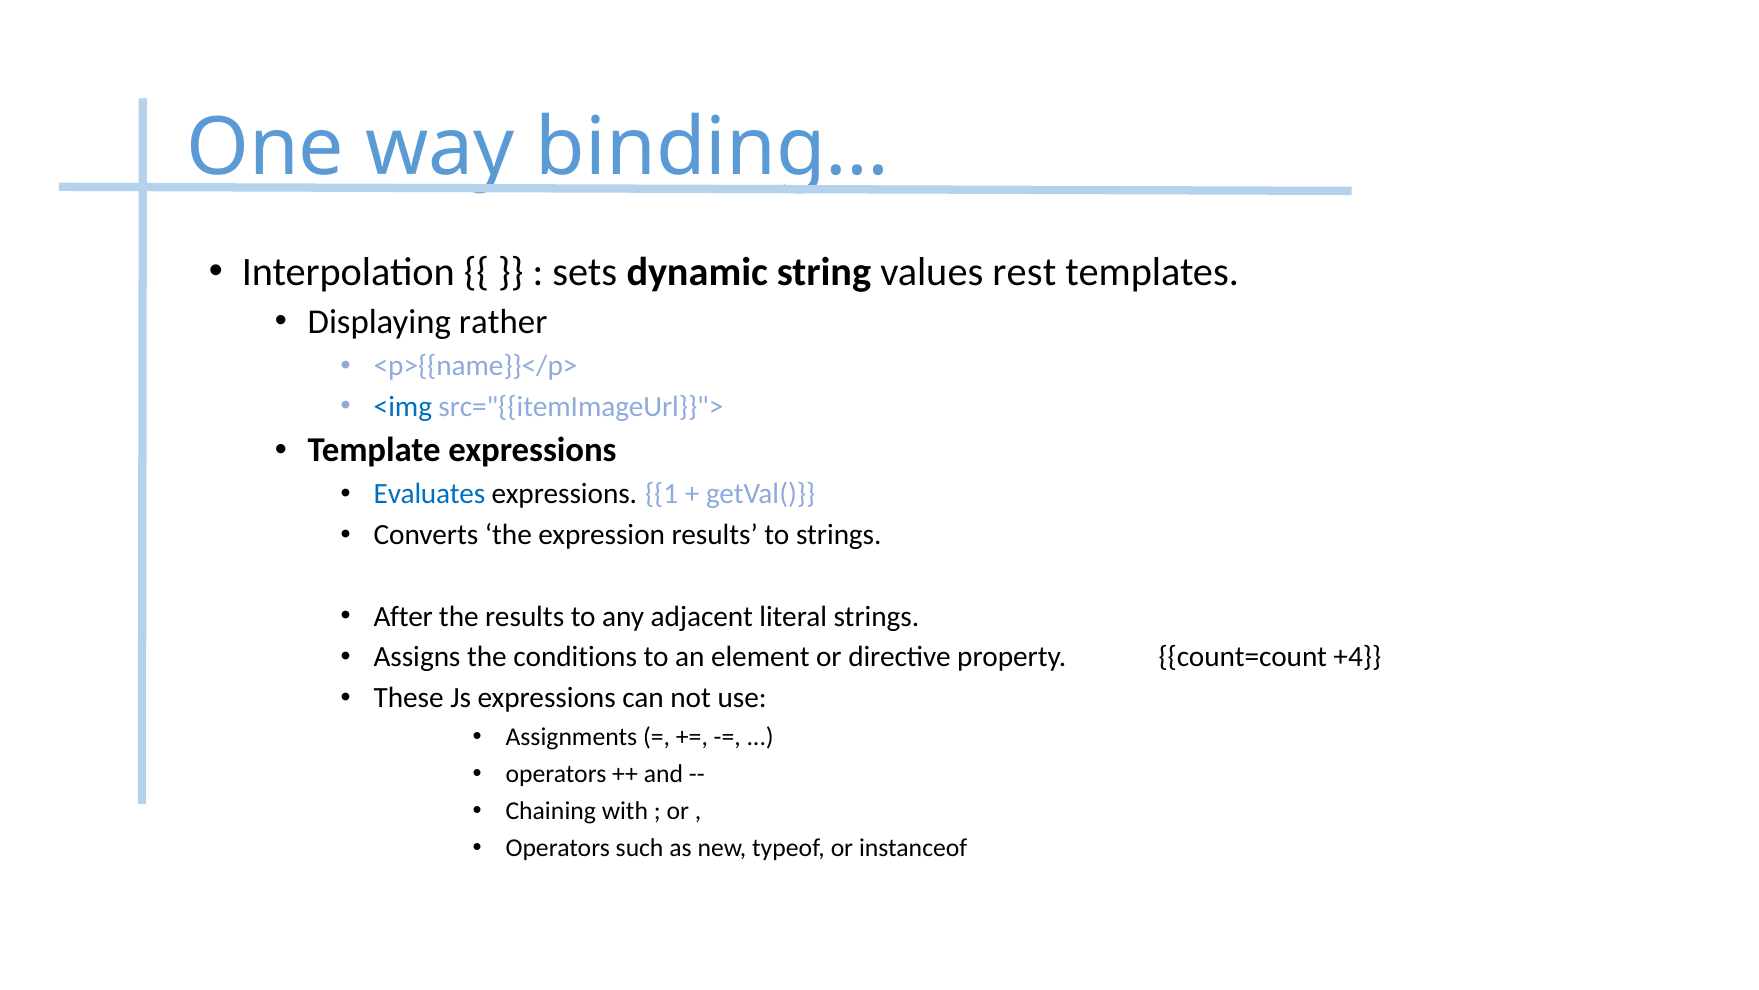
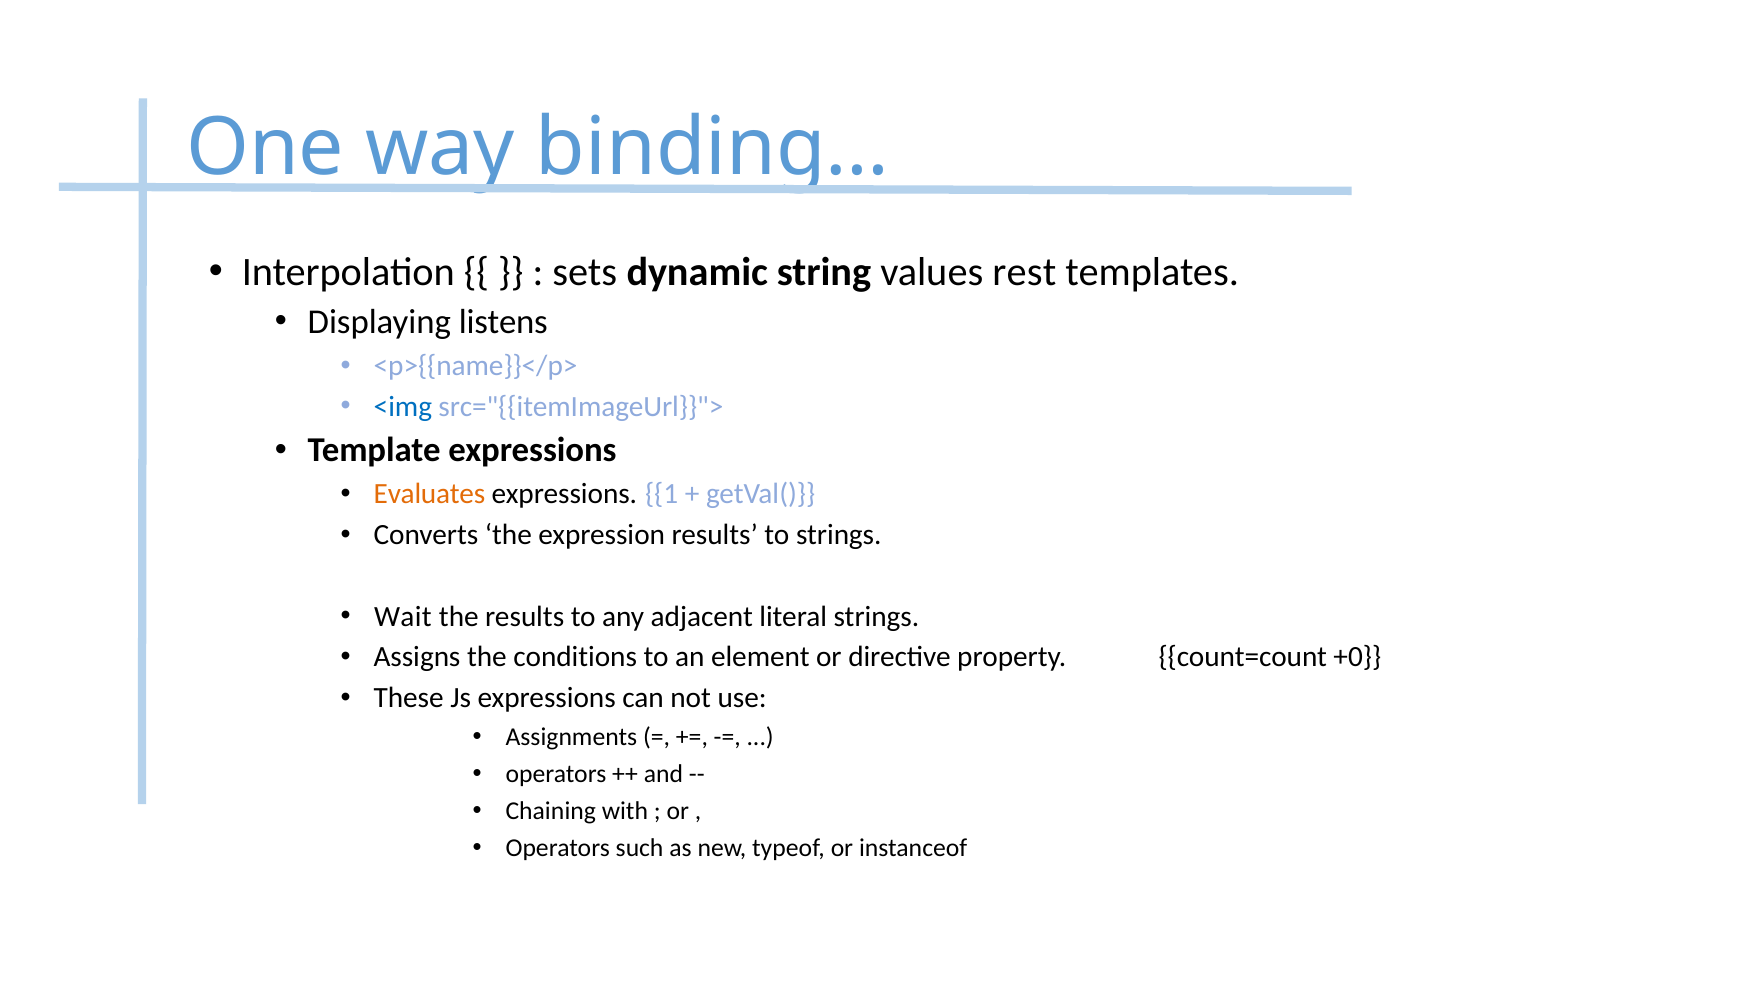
rather: rather -> listens
Evaluates colour: blue -> orange
After: After -> Wait
+4: +4 -> +0
